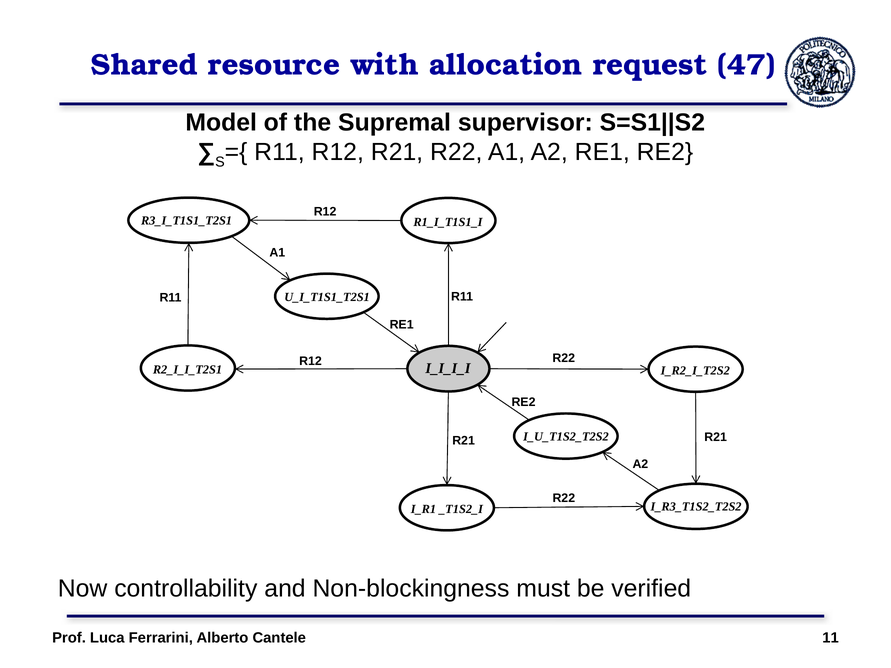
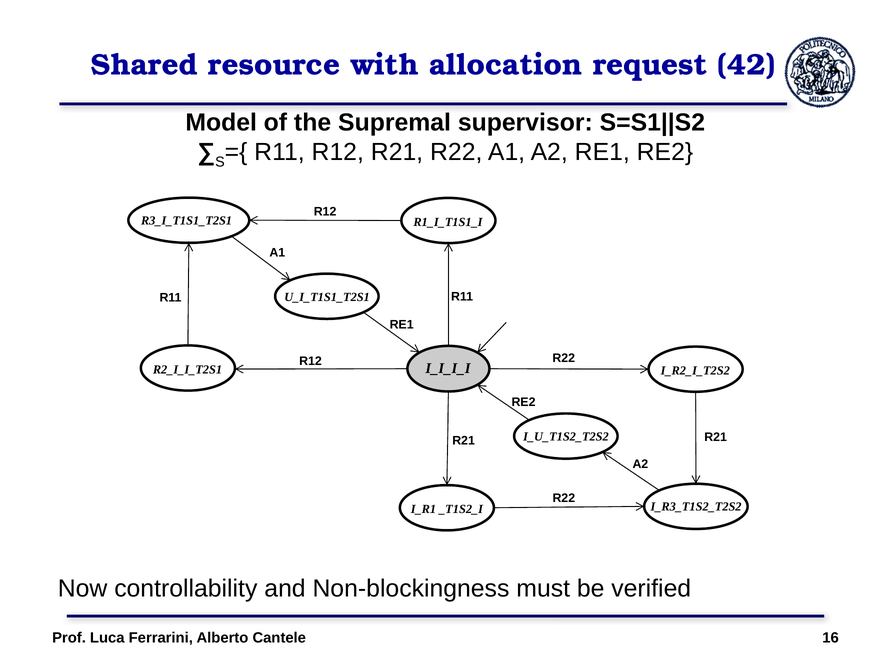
47: 47 -> 42
11: 11 -> 16
